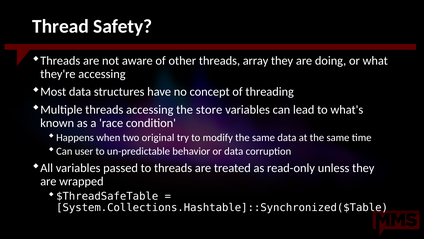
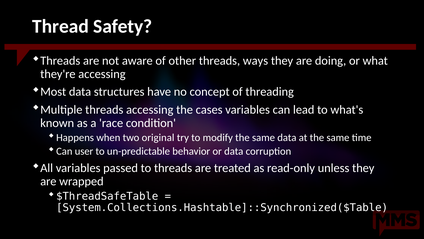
array: array -> ways
store: store -> cases
